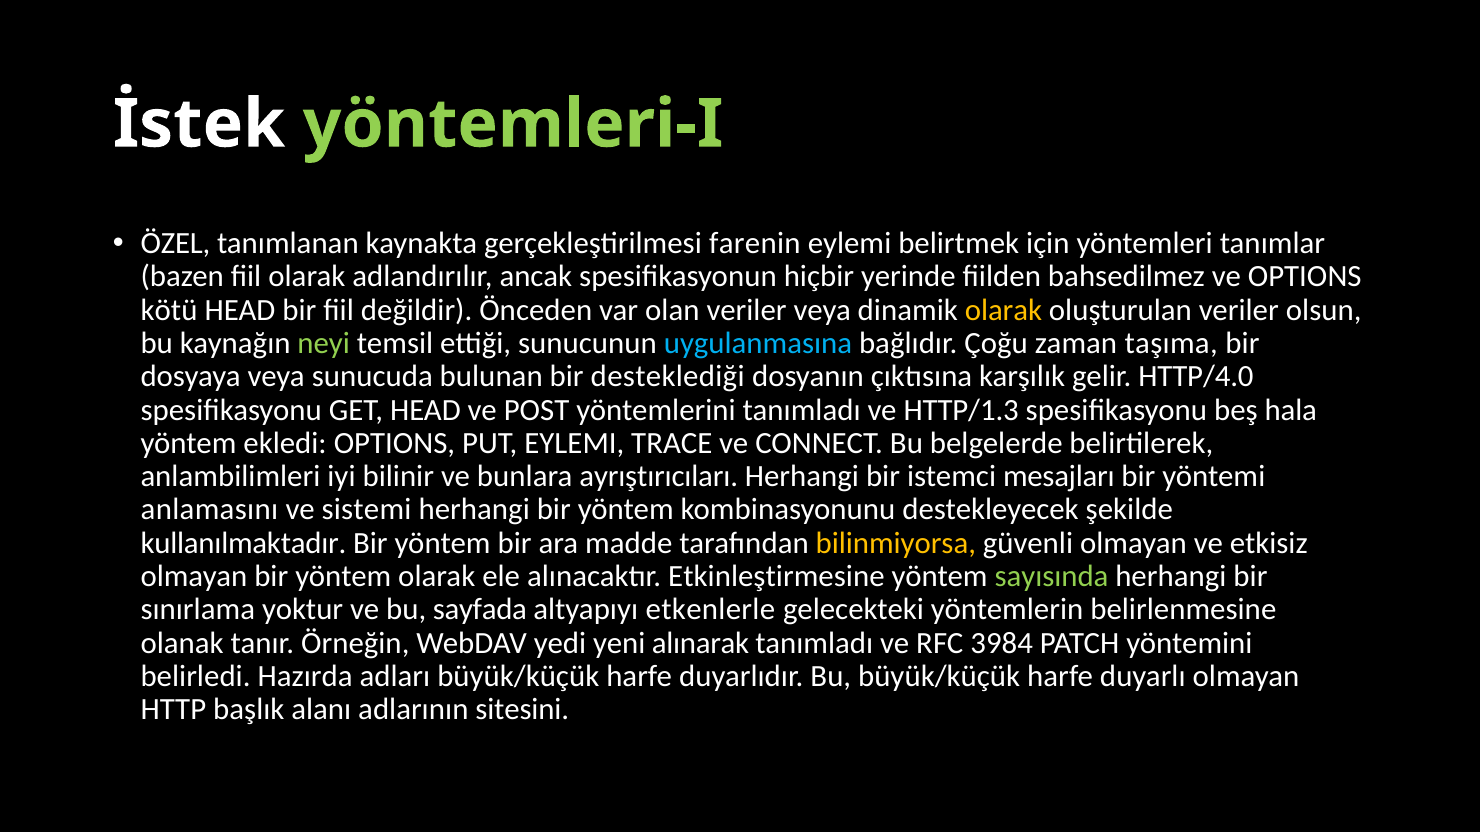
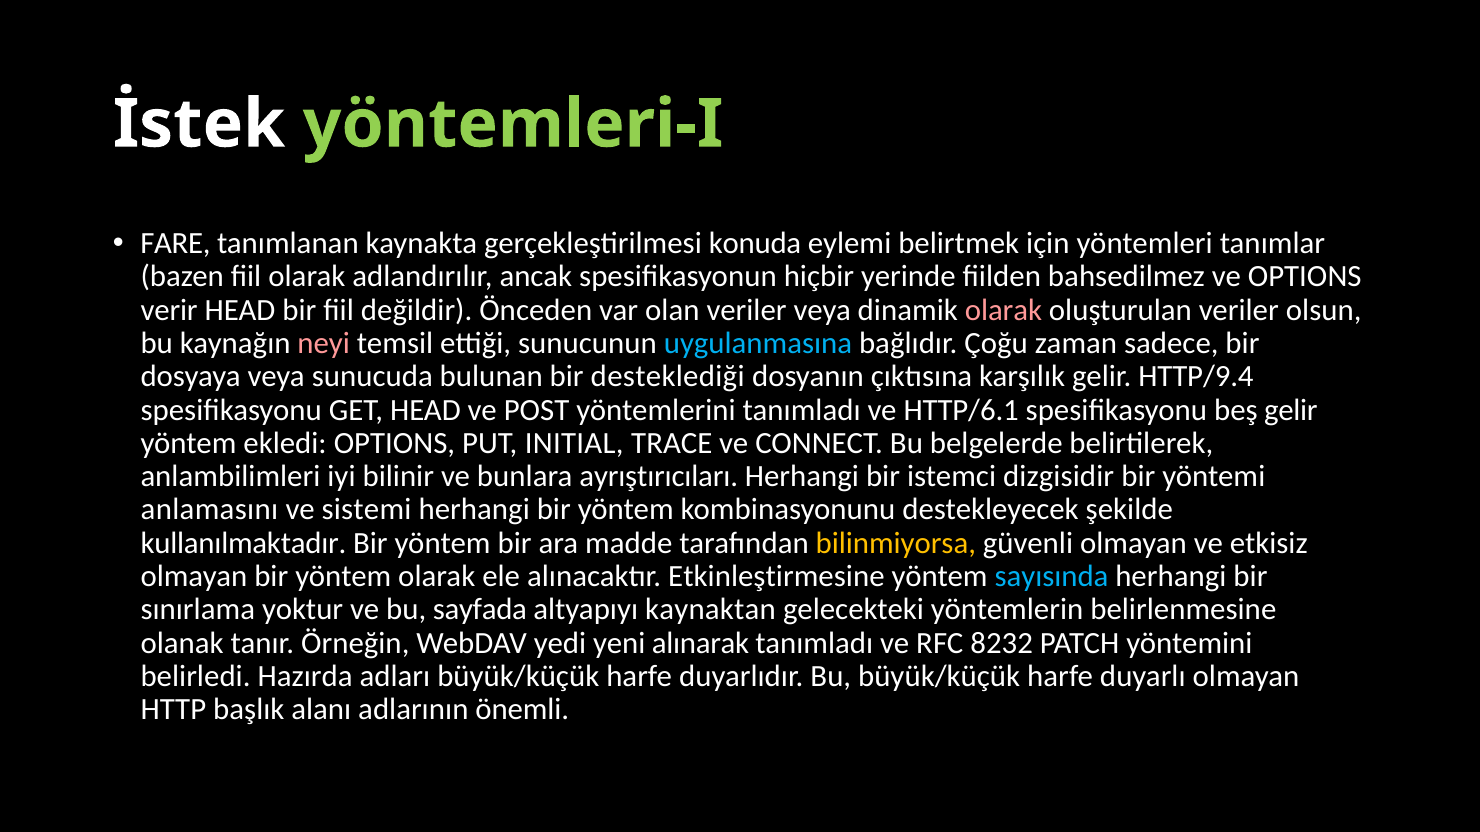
ÖZEL: ÖZEL -> FARE
farenin: farenin -> konuda
kötü: kötü -> verir
olarak at (1003, 310) colour: yellow -> pink
neyi colour: light green -> pink
taşıma: taşıma -> sadece
HTTP/4.0: HTTP/4.0 -> HTTP/9.4
HTTP/1.3: HTTP/1.3 -> HTTP/6.1
beş hala: hala -> gelir
PUT EYLEMI: EYLEMI -> INITIAL
mesajları: mesajları -> dizgisidir
sayısında colour: light green -> light blue
etkenlerle: etkenlerle -> kaynaktan
3984: 3984 -> 8232
sitesini: sitesini -> önemli
